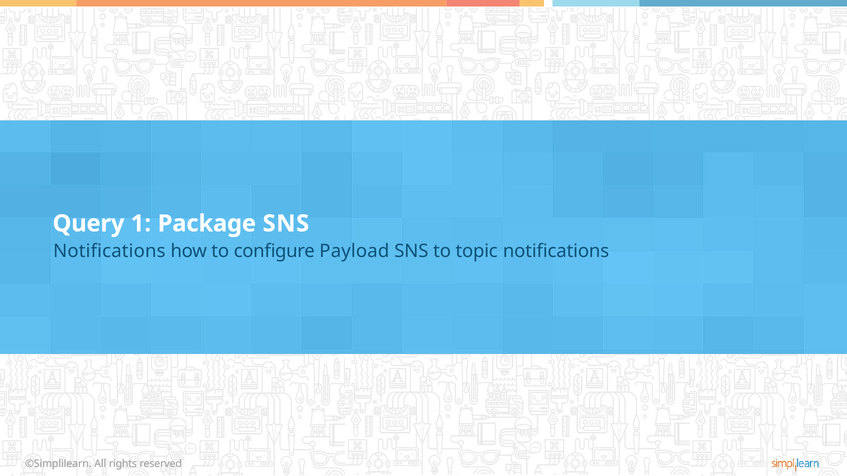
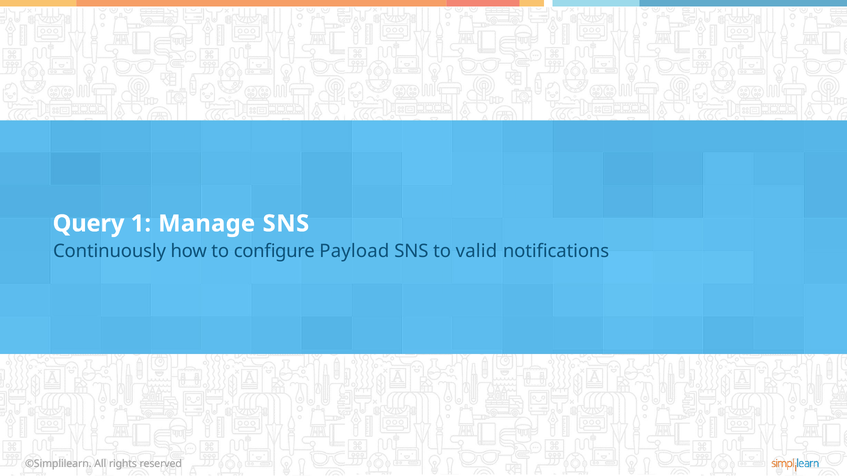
Package: Package -> Manage
Notifications at (109, 251): Notifications -> Continuously
topic: topic -> valid
